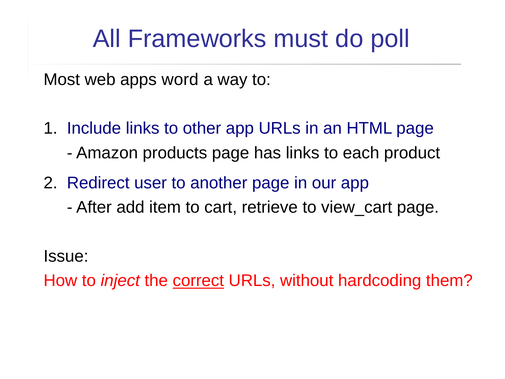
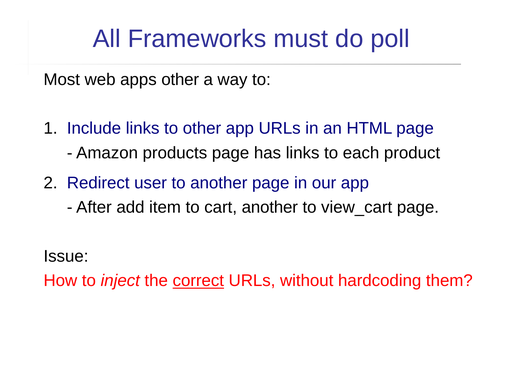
apps word: word -> other
cart retrieve: retrieve -> another
